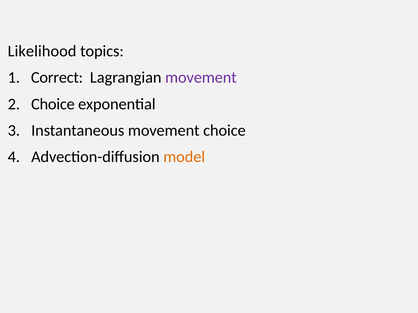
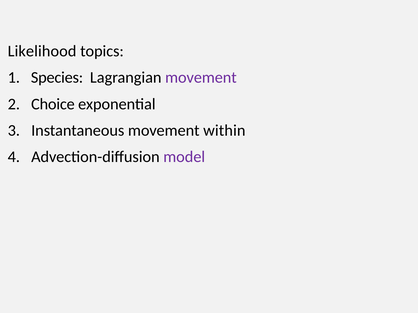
Correct: Correct -> Species
movement choice: choice -> within
model colour: orange -> purple
